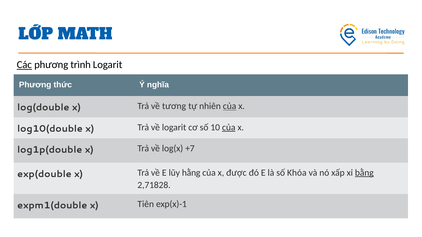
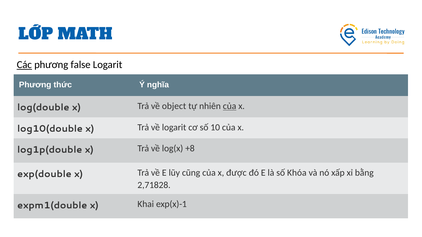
trình: trình -> false
tương: tương -> object
của at (229, 128) underline: present -> none
+7: +7 -> +8
hằng: hằng -> cũng
bằng underline: present -> none
Tiên: Tiên -> Khai
